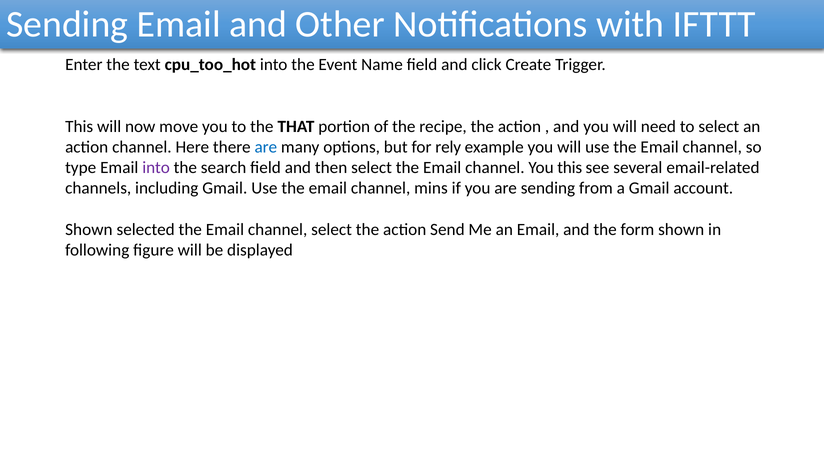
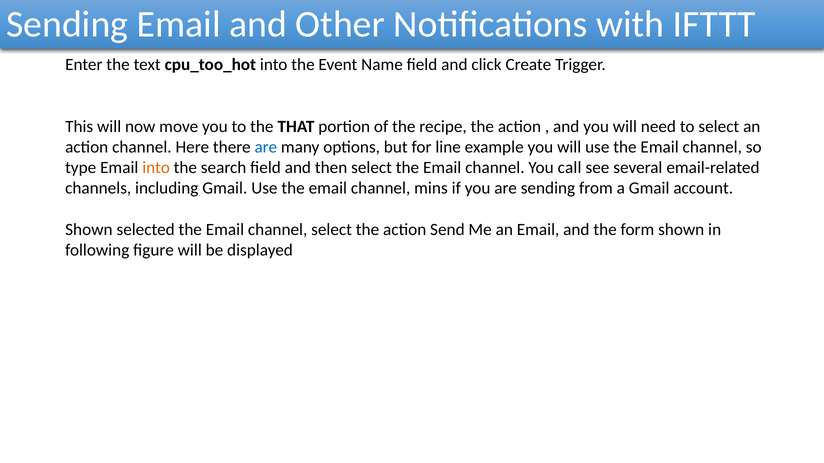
rely: rely -> line
into at (156, 168) colour: purple -> orange
You this: this -> call
